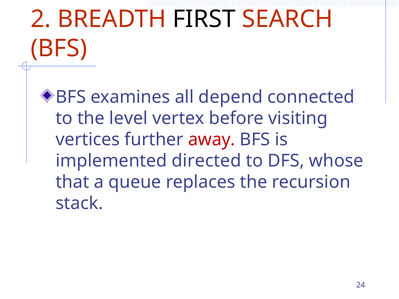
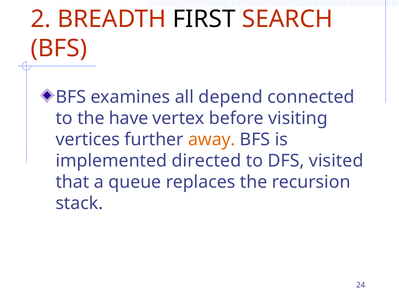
level: level -> have
away colour: red -> orange
whose: whose -> visited
